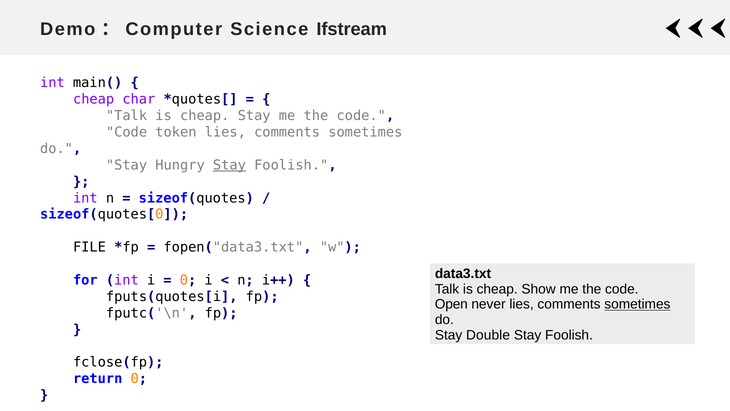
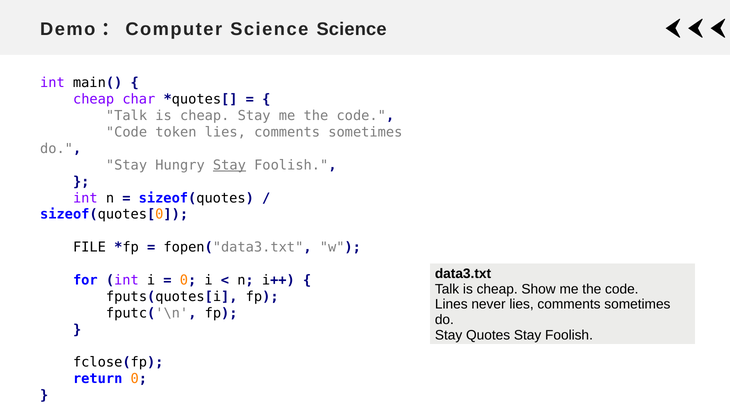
Science Ifstream: Ifstream -> Science
Open: Open -> Lines
sometimes at (637, 304) underline: present -> none
Double: Double -> Quotes
